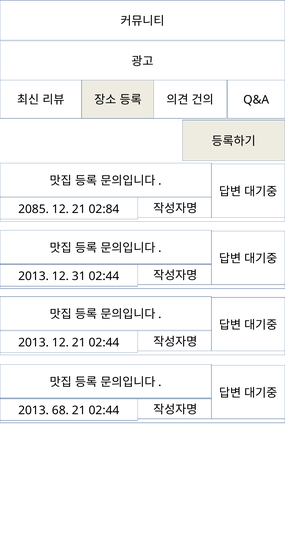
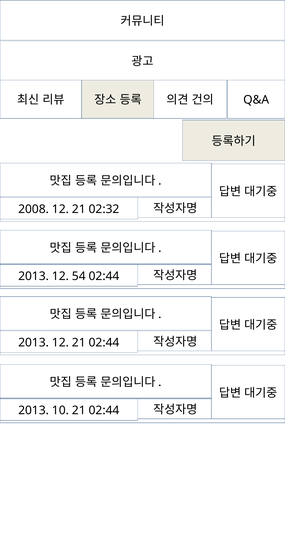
2085: 2085 -> 2008
02:84: 02:84 -> 02:32
31: 31 -> 54
68: 68 -> 10
